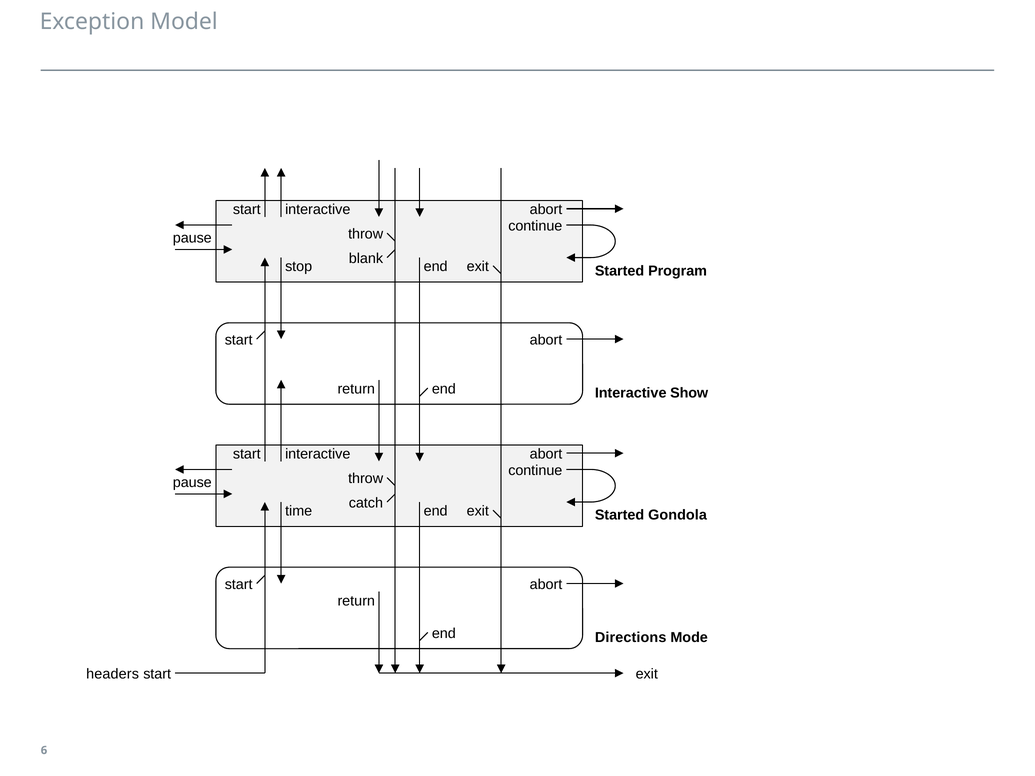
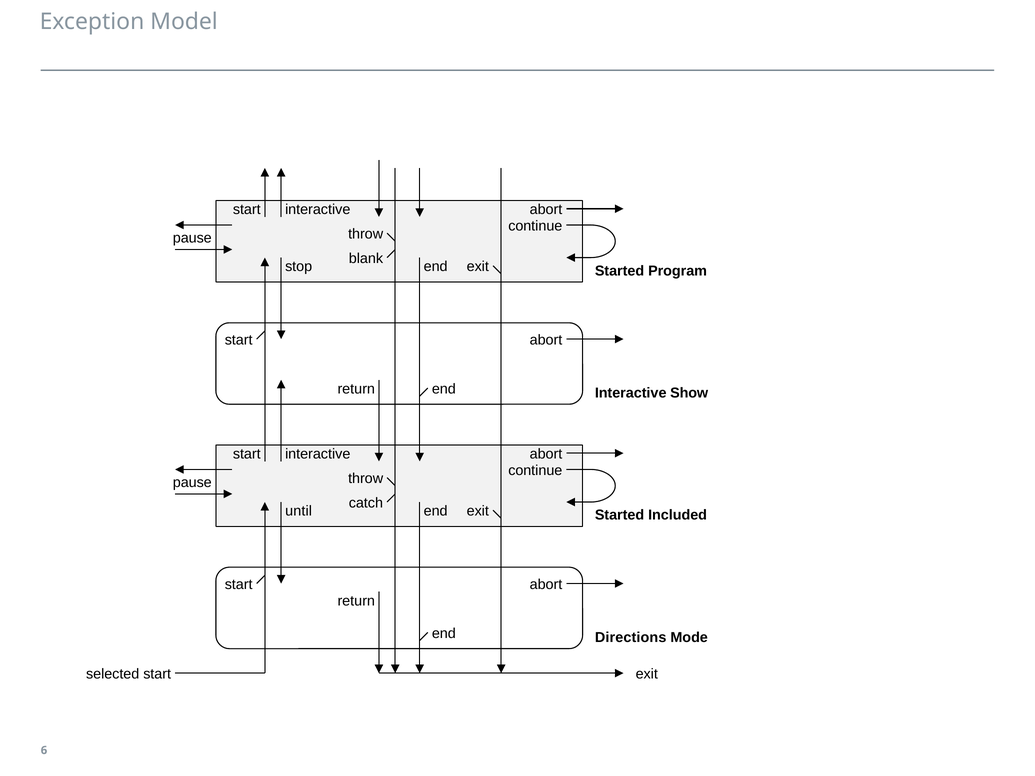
time: time -> until
Gondola: Gondola -> Included
headers: headers -> selected
